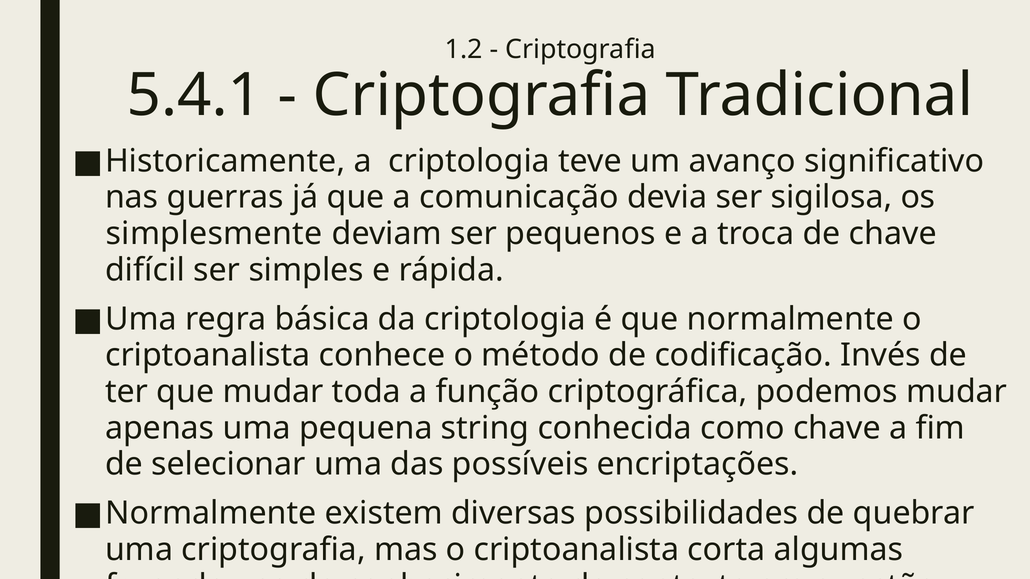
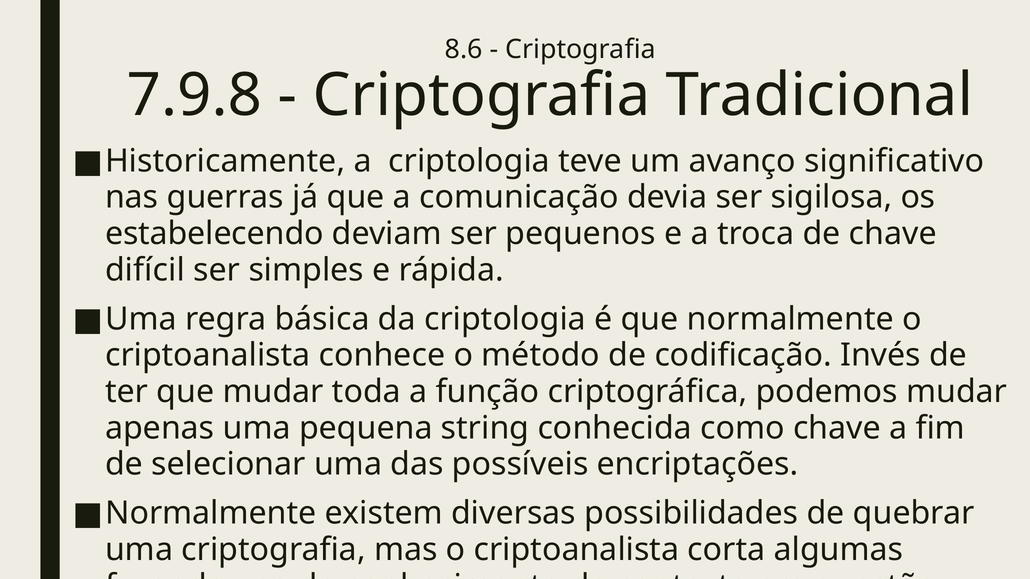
1.2: 1.2 -> 8.6
5.4.1: 5.4.1 -> 7.9.8
simplesmente: simplesmente -> estabelecendo
